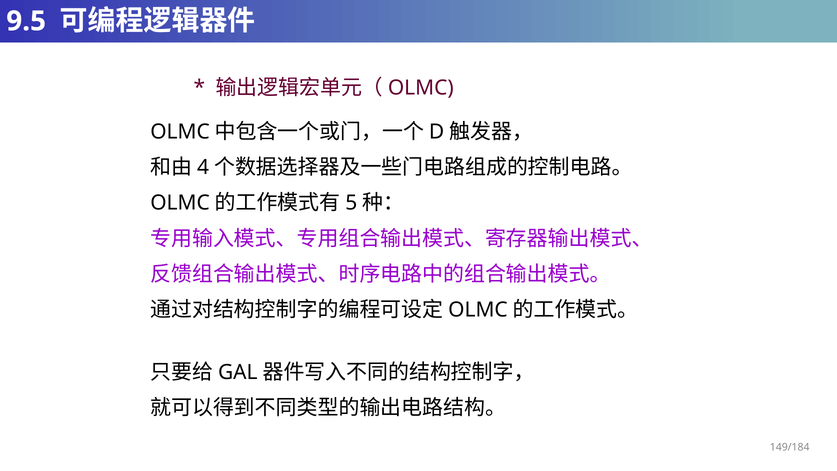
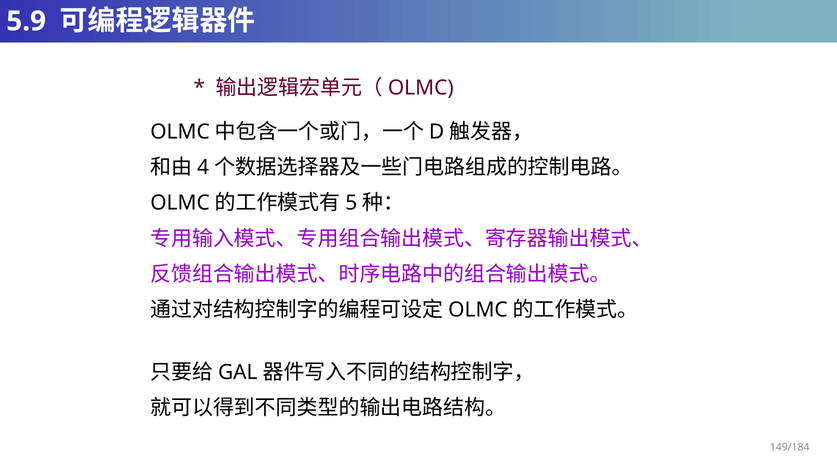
9.5: 9.5 -> 5.9
